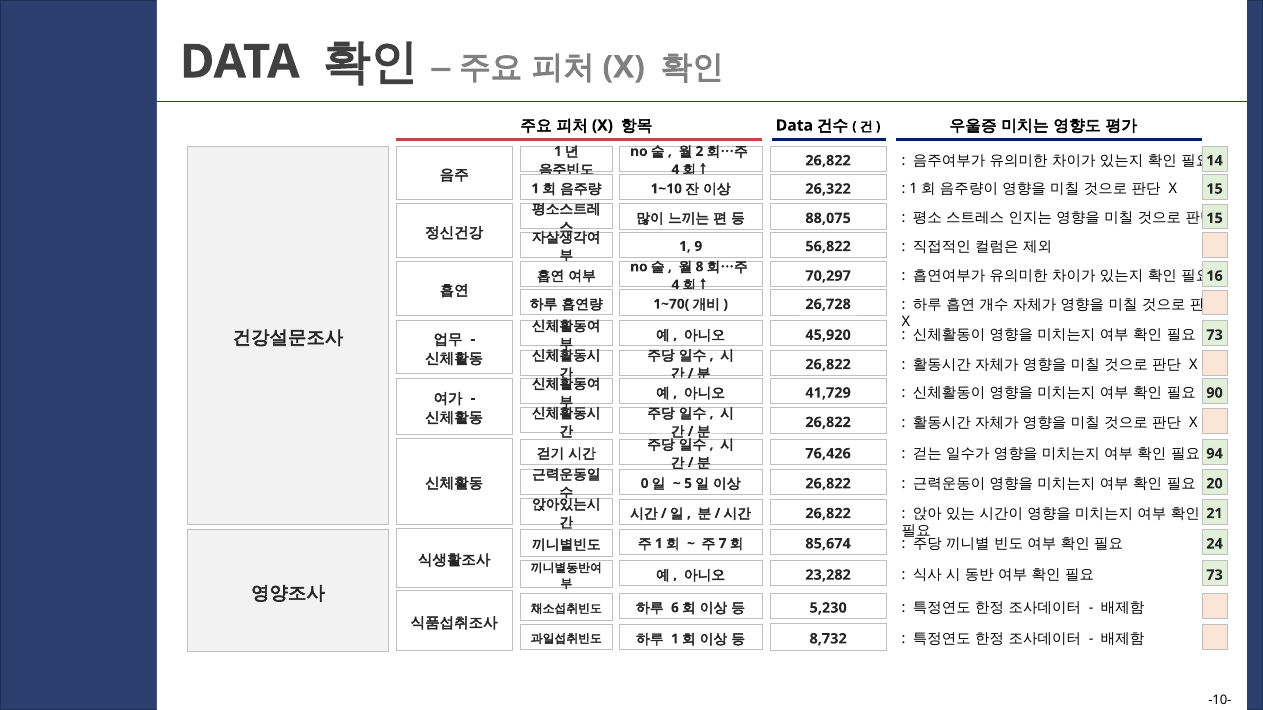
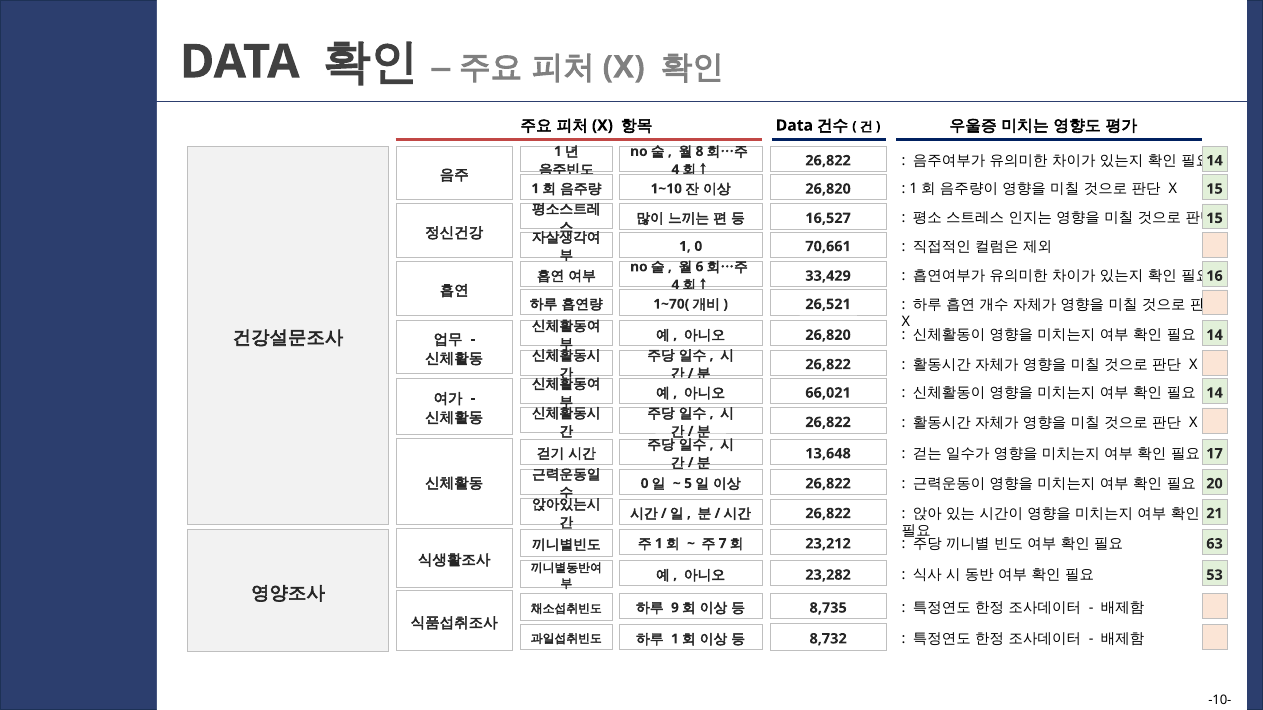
2: 2 -> 8
26,322 at (828, 189): 26,322 -> 26,820
88,075: 88,075 -> 16,527
56,822: 56,822 -> 70,661
1 9: 9 -> 0
8: 8 -> 6
70,297: 70,297 -> 33,429
26,728: 26,728 -> 26,521
45,920 at (828, 335): 45,920 -> 26,820
73 at (1215, 335): 73 -> 14
41,729: 41,729 -> 66,021
90 at (1215, 393): 90 -> 14
76,426: 76,426 -> 13,648
94: 94 -> 17
24: 24 -> 63
85,674: 85,674 -> 23,212
73 at (1215, 575): 73 -> 53
6: 6 -> 9
5,230: 5,230 -> 8,735
